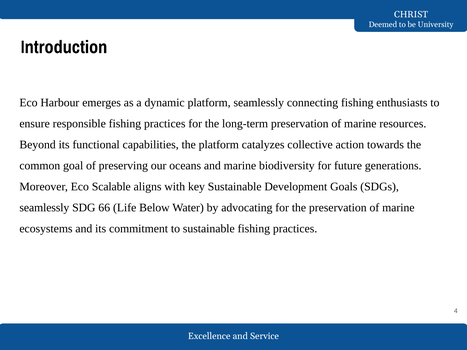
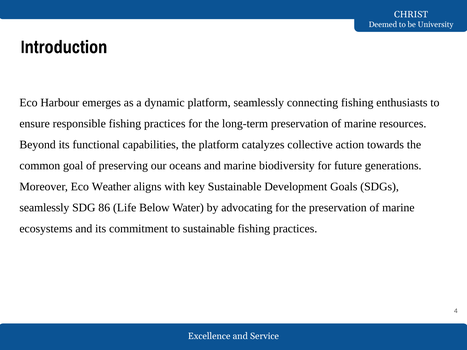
Scalable: Scalable -> Weather
66: 66 -> 86
